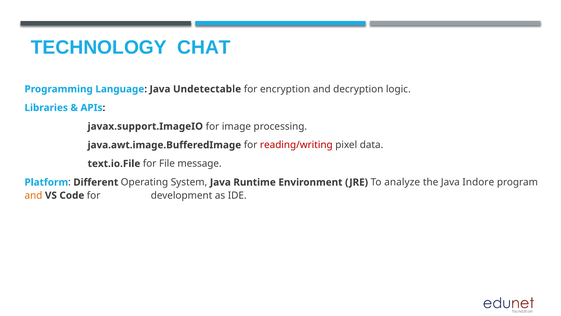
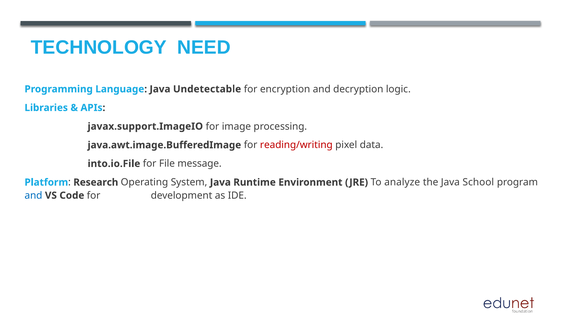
CHAT: CHAT -> NEED
text.io.File: text.io.File -> into.io.File
Different: Different -> Research
Indore: Indore -> School
and at (33, 195) colour: orange -> blue
